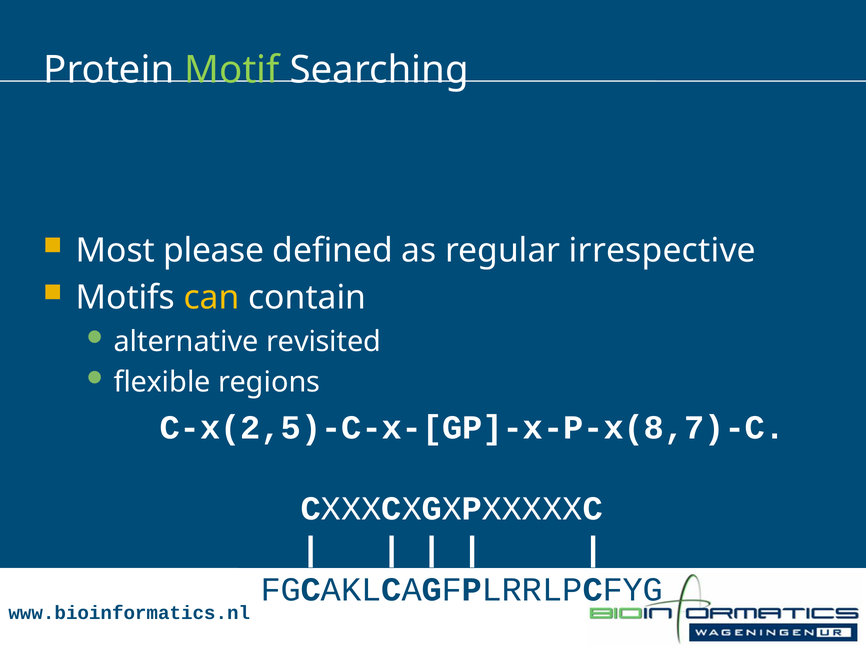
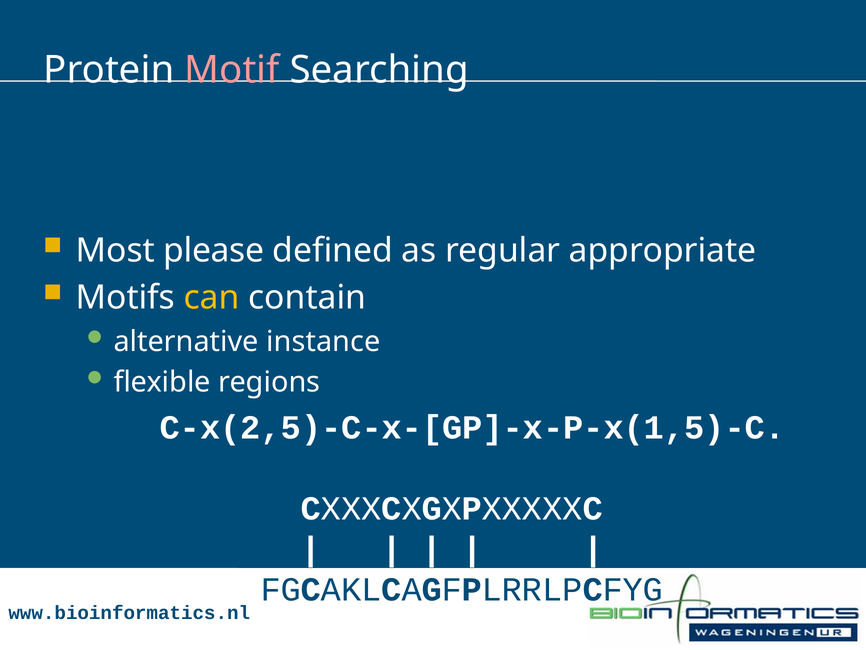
Motif colour: light green -> pink
irrespective: irrespective -> appropriate
revisited: revisited -> instance
C-x(2,5)-C-x-[GP]-x-P-x(8,7)-C: C-x(2,5)-C-x-[GP]-x-P-x(8,7)-C -> C-x(2,5)-C-x-[GP]-x-P-x(1,5)-C
